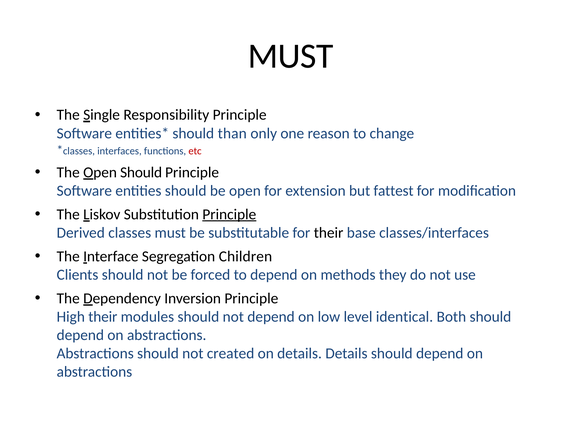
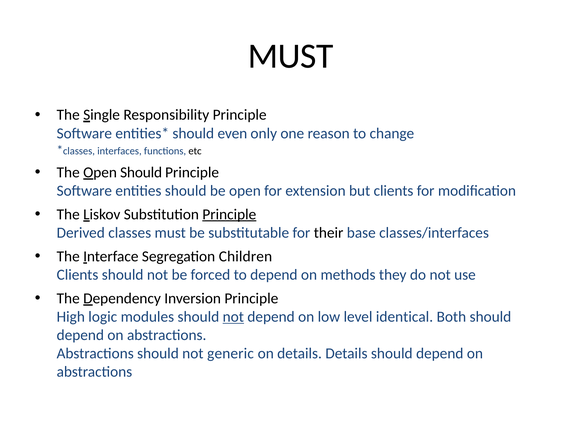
than: than -> even
etc colour: red -> black
but fattest: fattest -> clients
High their: their -> logic
not at (233, 317) underline: none -> present
created: created -> generic
